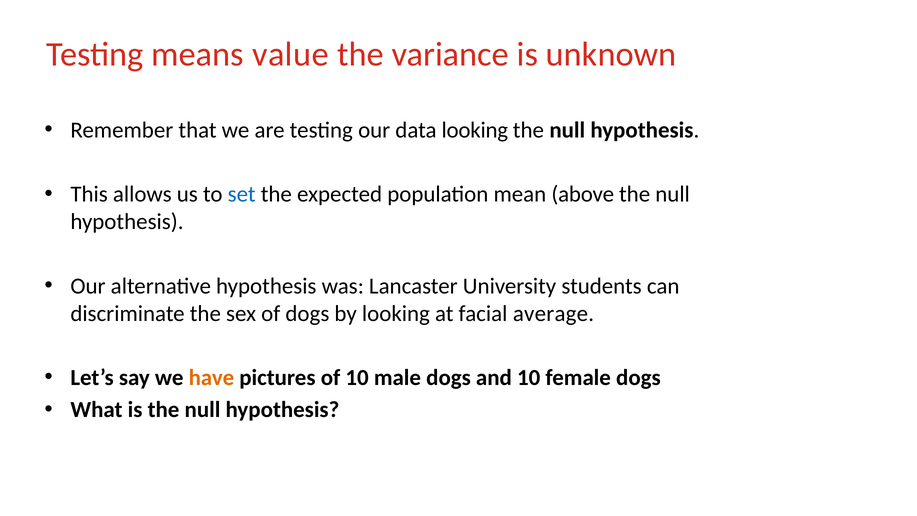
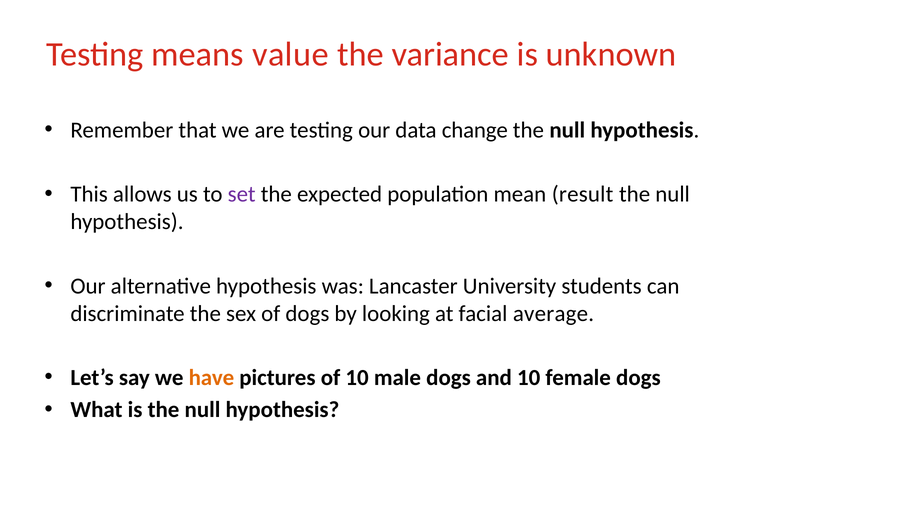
data looking: looking -> change
set colour: blue -> purple
above: above -> result
